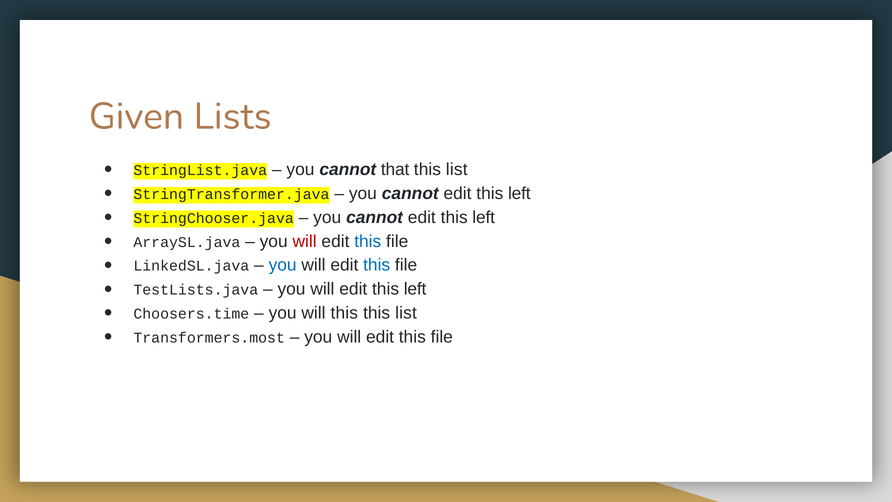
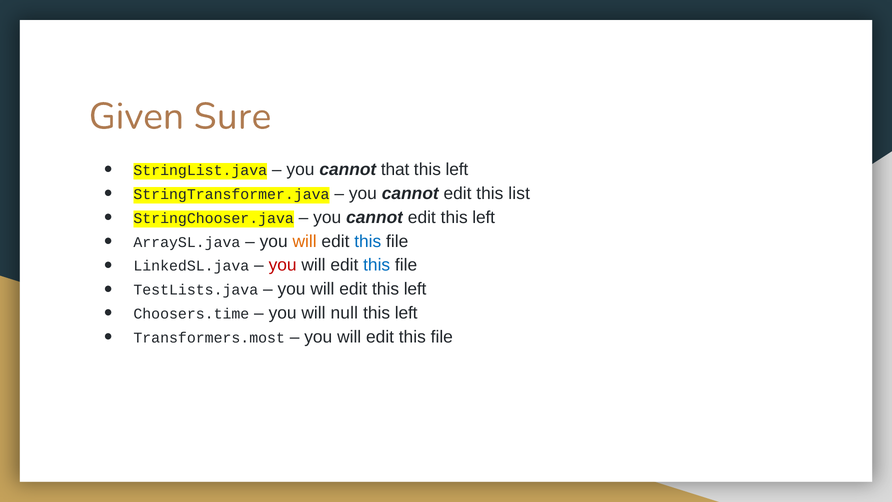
Lists: Lists -> Sure
list at (457, 169): list -> left
left at (519, 193): left -> list
will at (305, 241) colour: red -> orange
you at (283, 265) colour: blue -> red
will this: this -> null
list at (406, 313): list -> left
